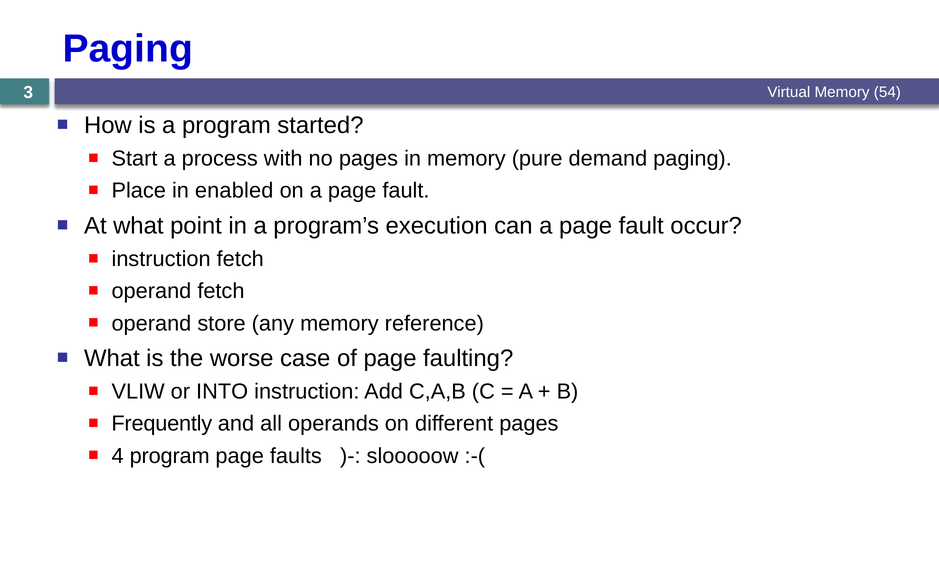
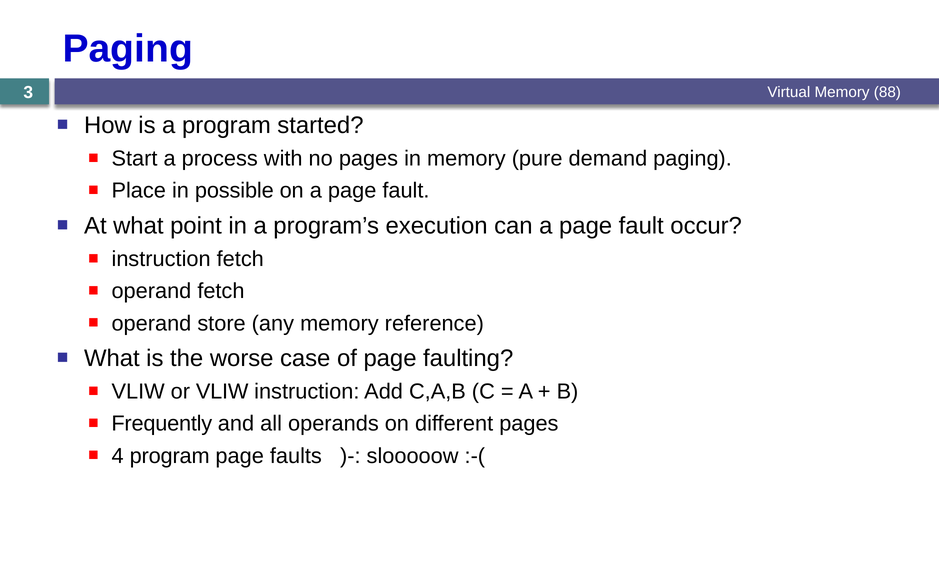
54: 54 -> 88
enabled: enabled -> possible
or INTO: INTO -> VLIW
